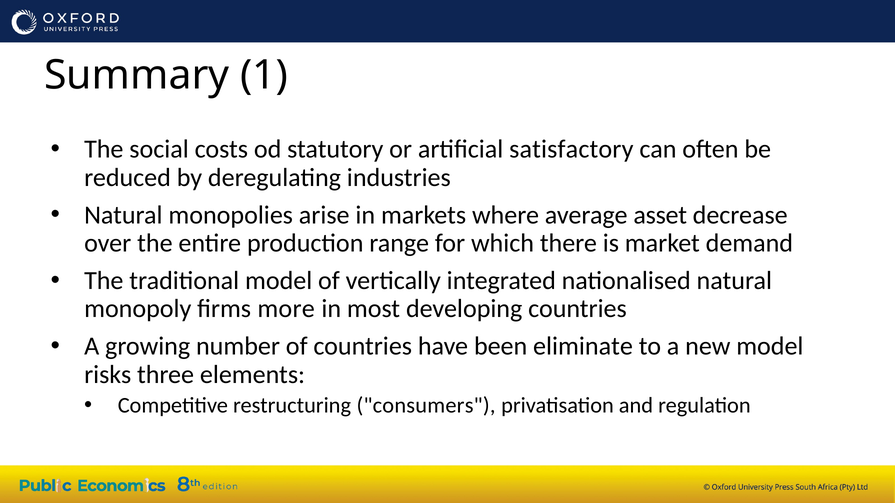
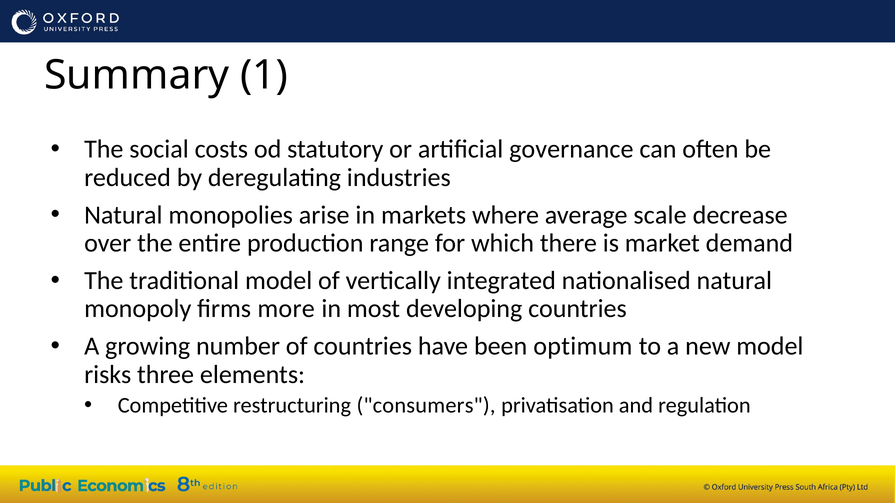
satisfactory: satisfactory -> governance
asset: asset -> scale
eliminate: eliminate -> optimum
